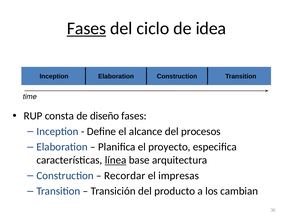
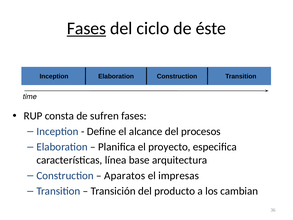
idea: idea -> éste
diseño: diseño -> sufren
línea underline: present -> none
Recordar: Recordar -> Aparatos
